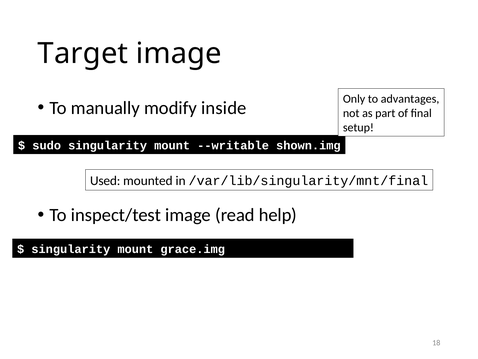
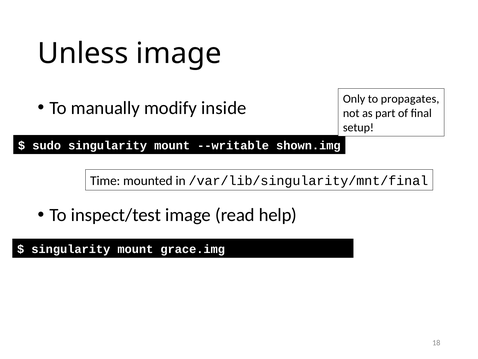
Target: Target -> Unless
advantages: advantages -> propagates
Used: Used -> Time
